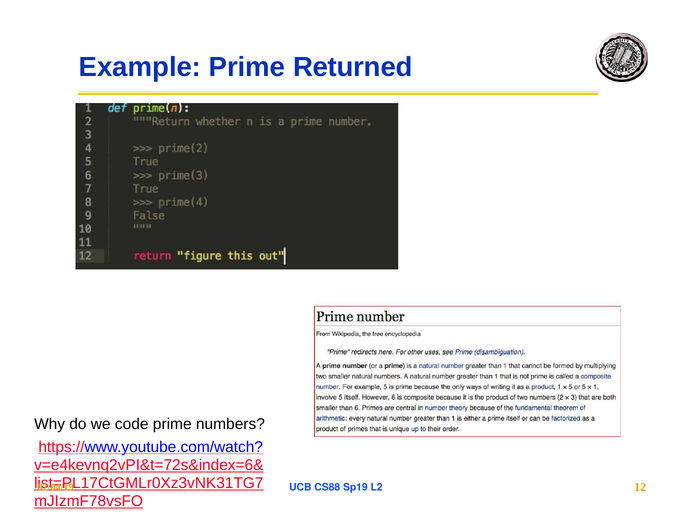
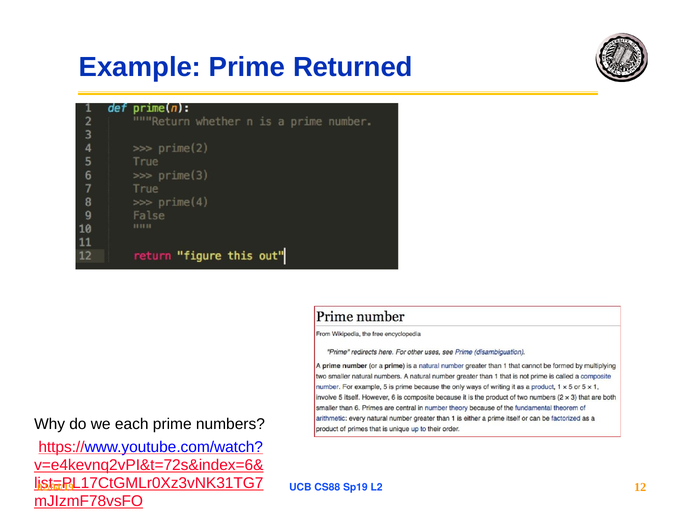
code: code -> each
